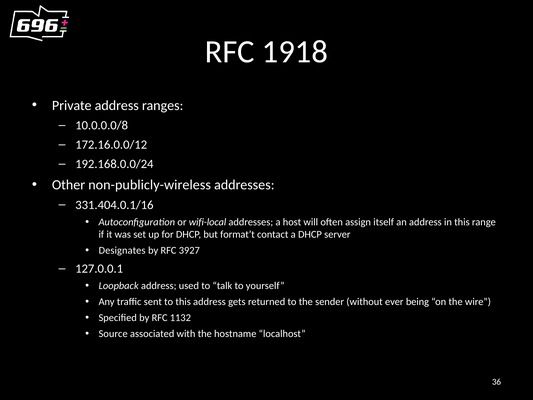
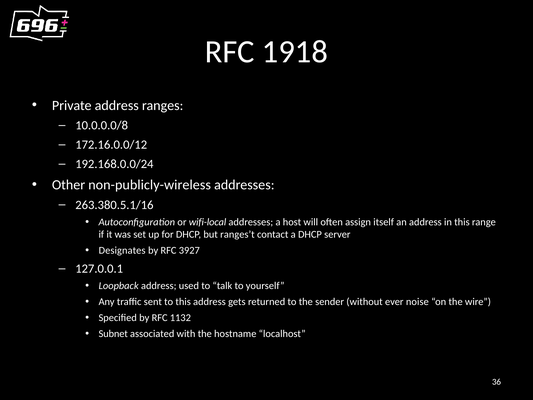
331.404.0.1/16: 331.404.0.1/16 -> 263.380.5.1/16
format’t: format’t -> ranges’t
being: being -> noise
Source: Source -> Subnet
